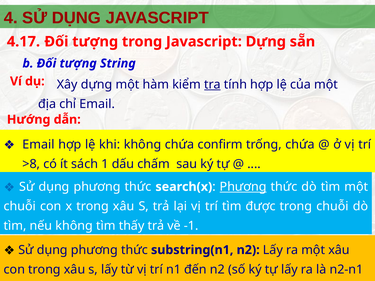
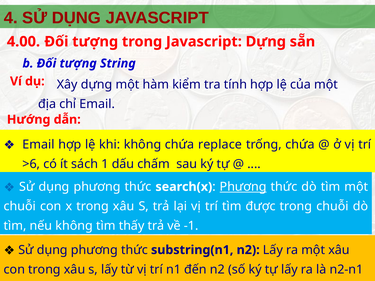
4.17: 4.17 -> 4.00
tra underline: present -> none
confirm: confirm -> replace
>8: >8 -> >6
